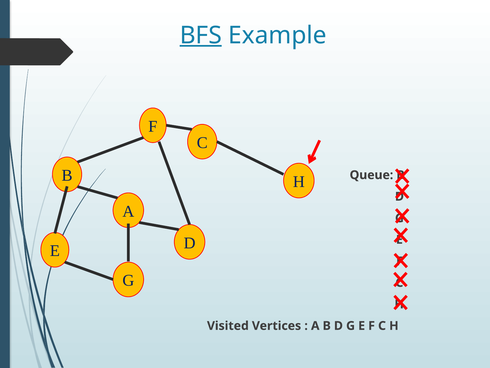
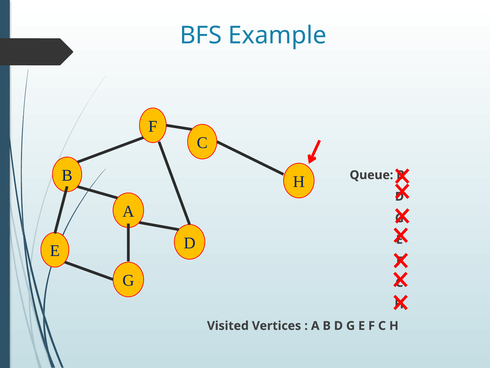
BFS underline: present -> none
